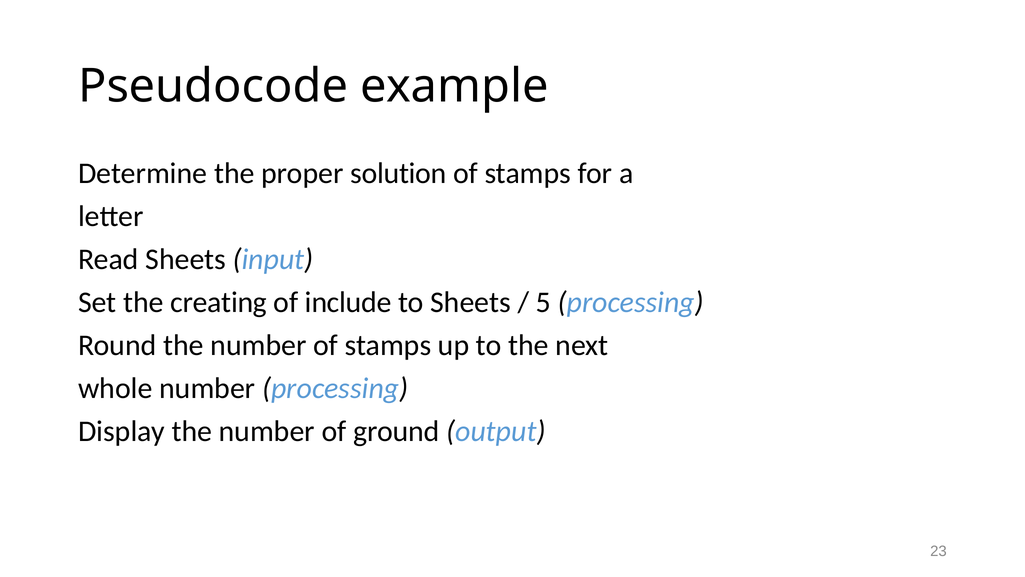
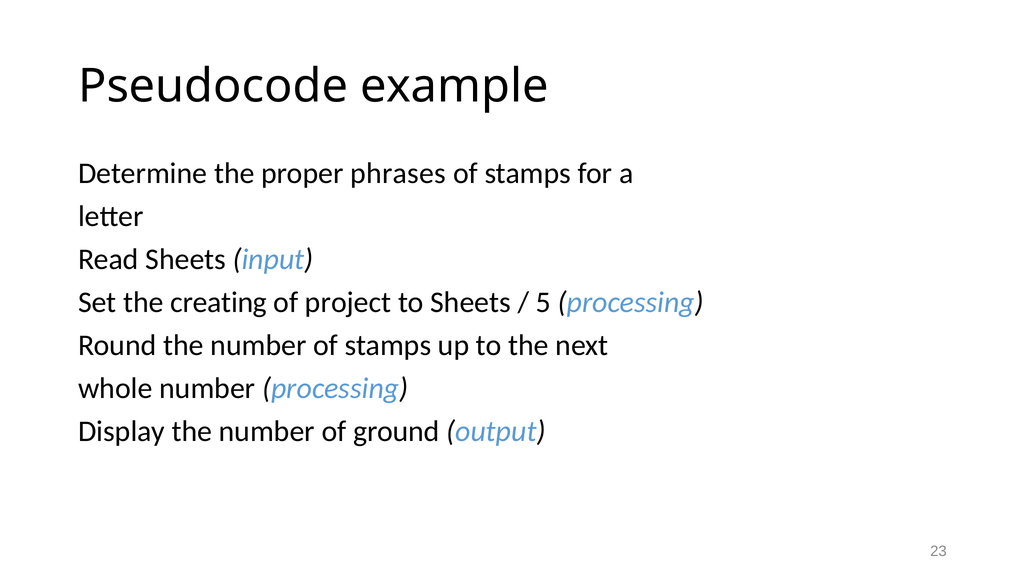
solution: solution -> phrases
include: include -> project
